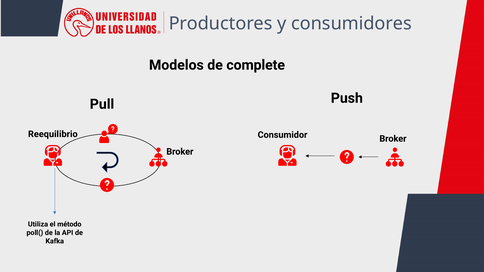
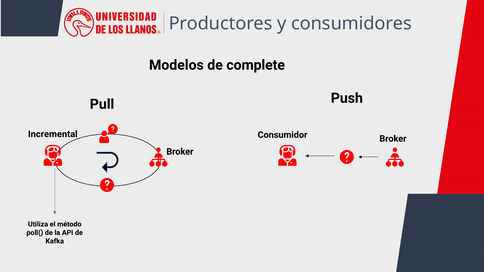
Reequilibrio: Reequilibrio -> Incremental
